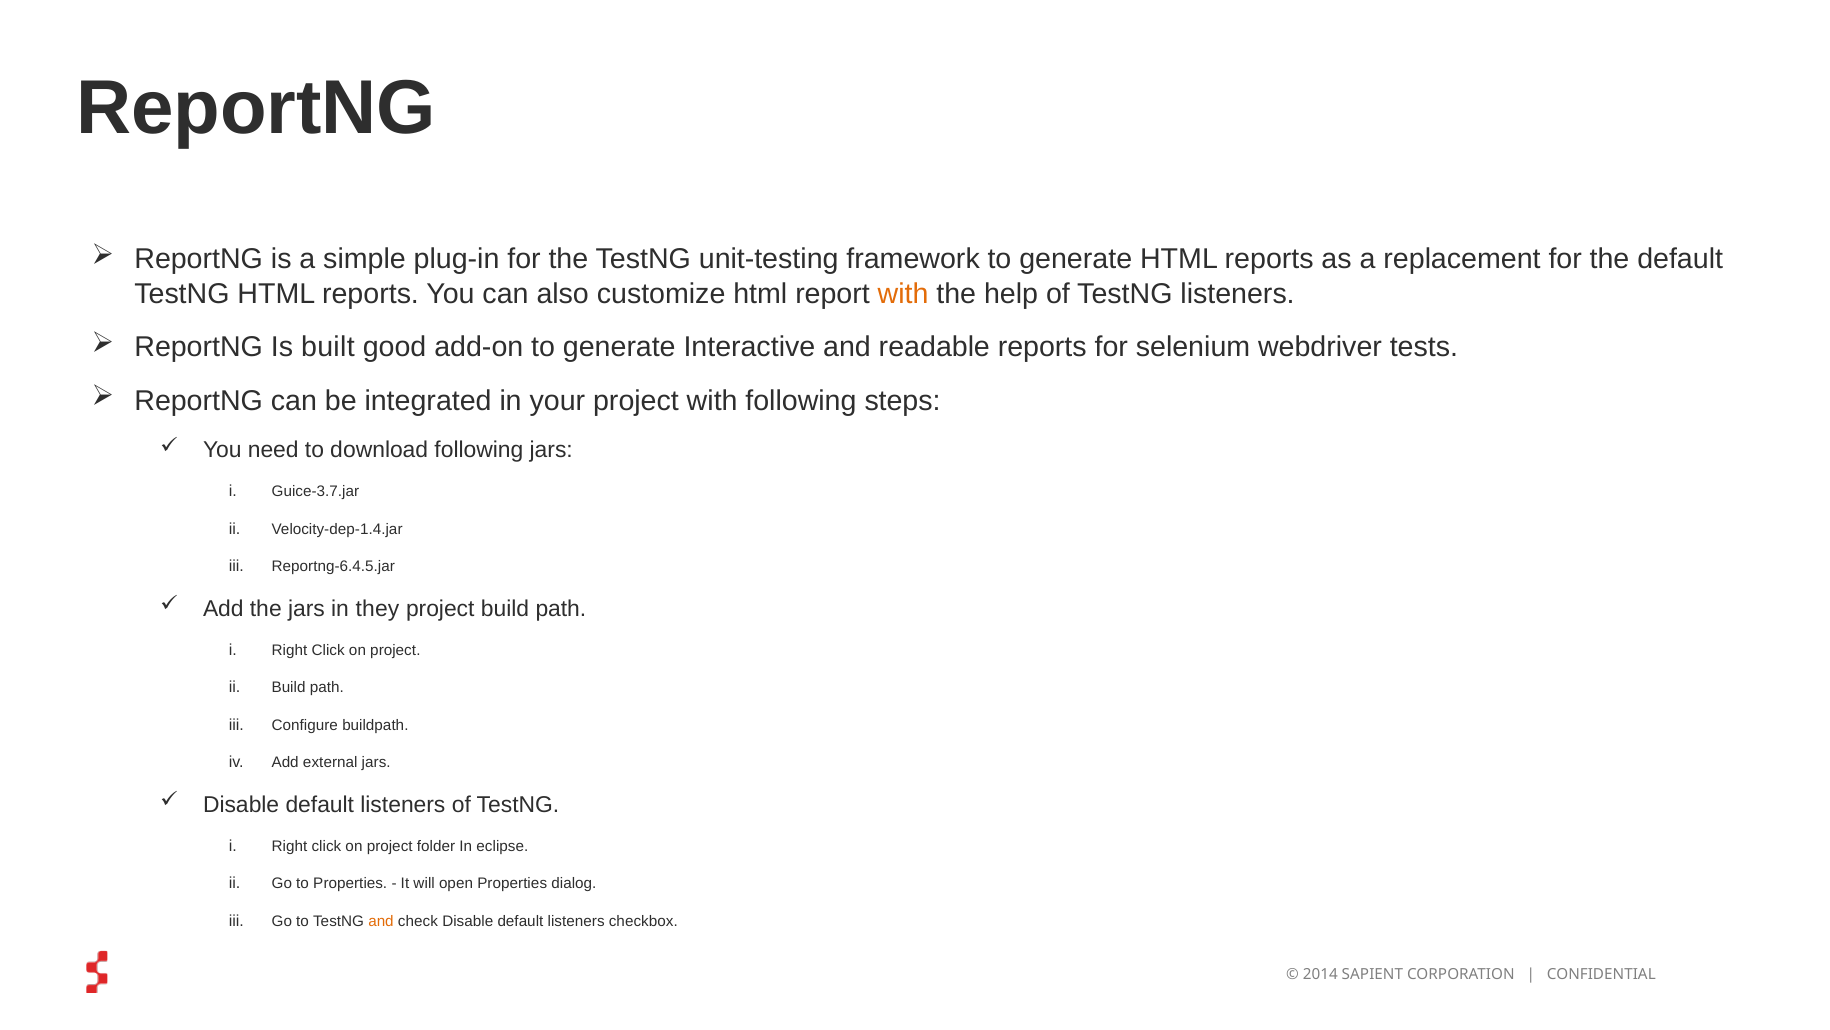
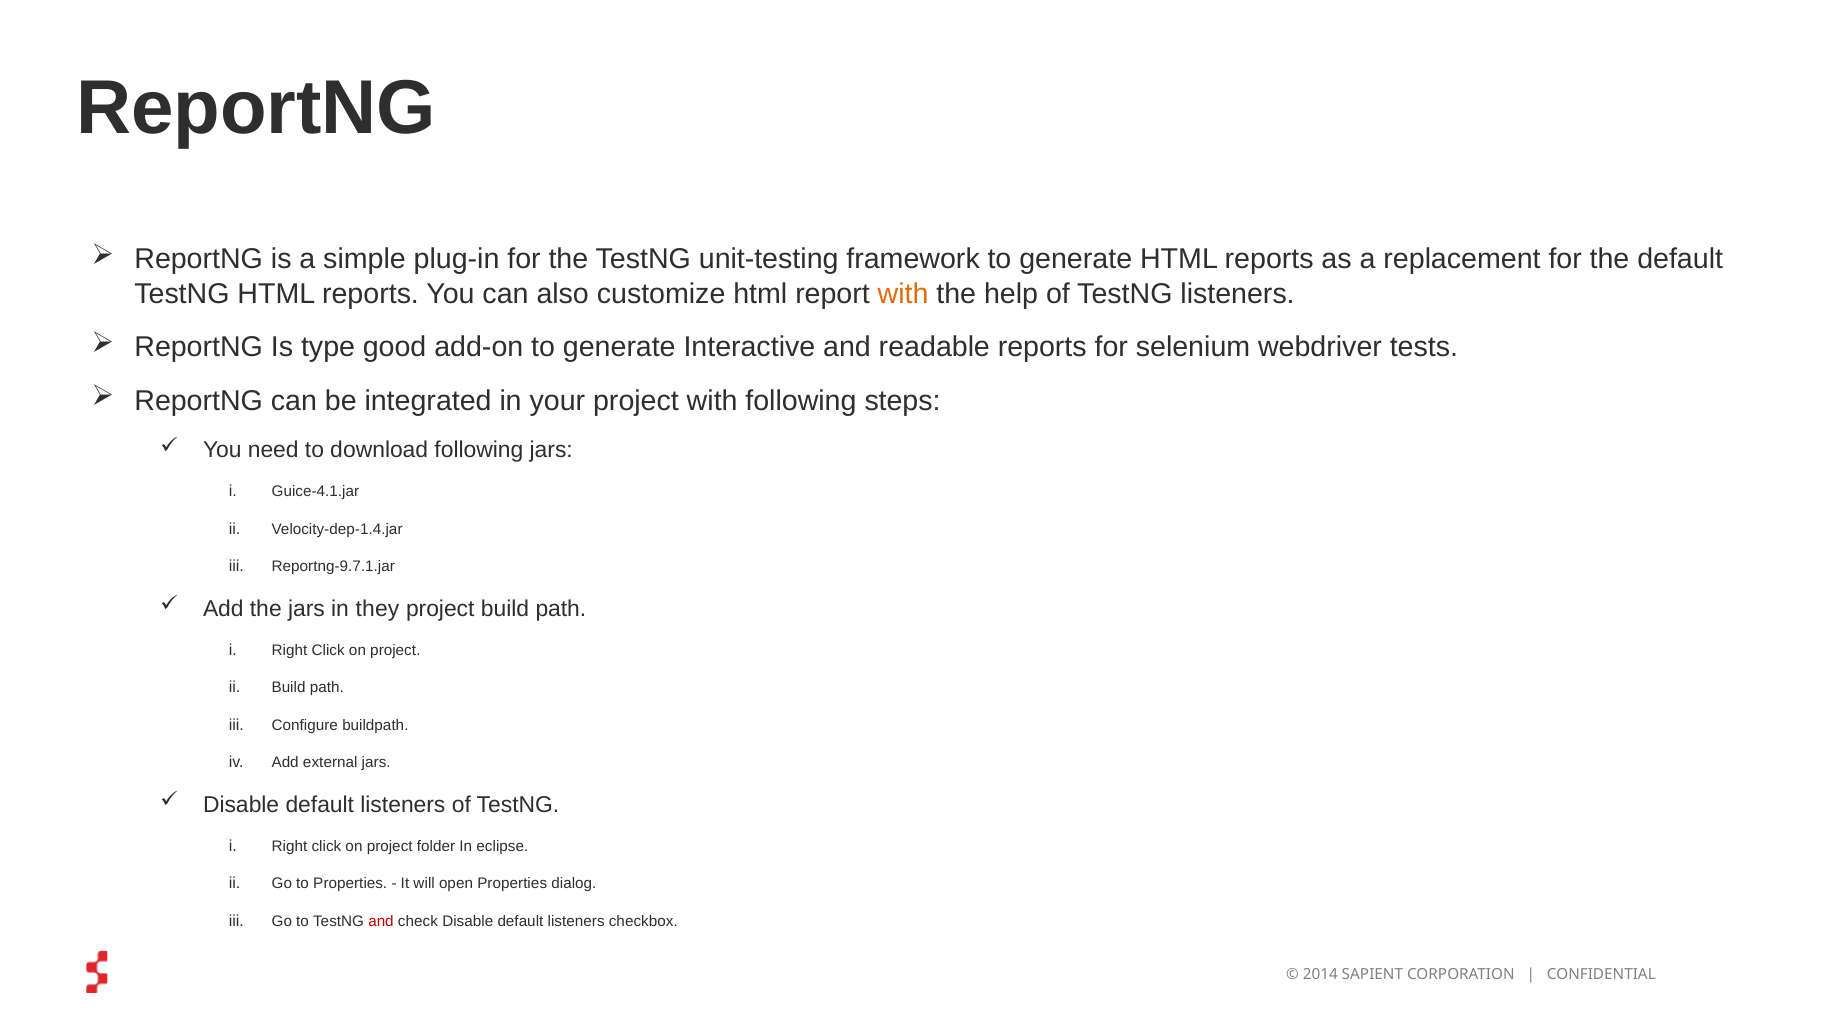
built: built -> type
Guice-3.7.jar: Guice-3.7.jar -> Guice-4.1.jar
Reportng-6.4.5.jar: Reportng-6.4.5.jar -> Reportng-9.7.1.jar
and at (381, 921) colour: orange -> red
